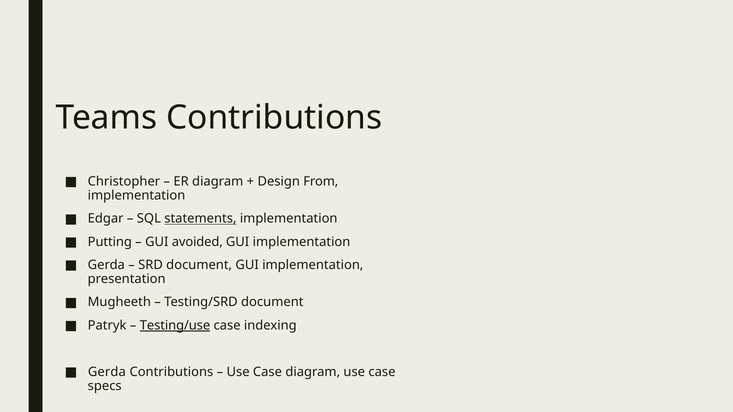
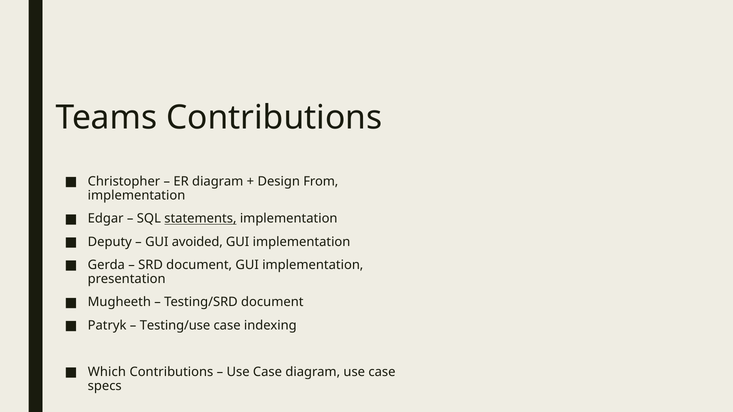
Putting: Putting -> Deputy
Testing/use underline: present -> none
Gerda at (107, 372): Gerda -> Which
